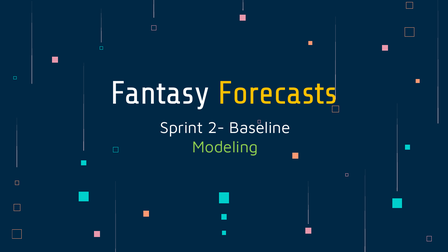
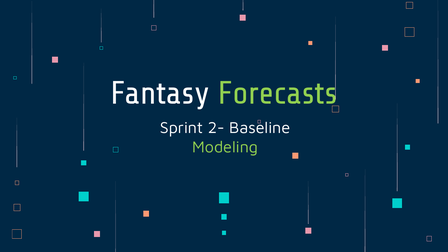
Forecasts colour: yellow -> light green
